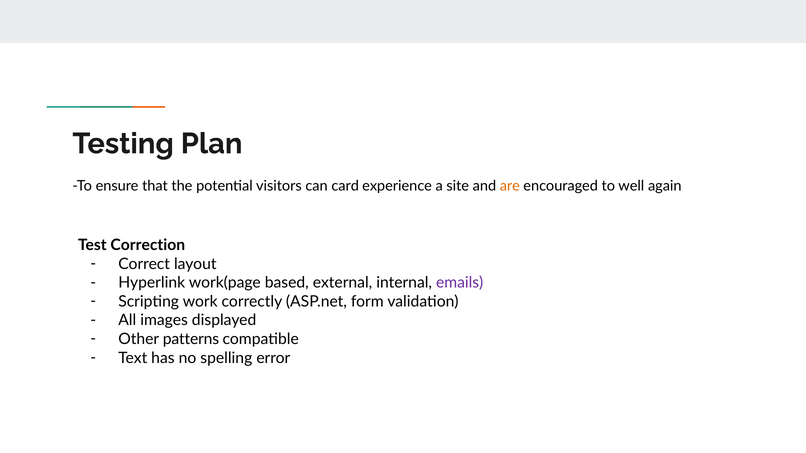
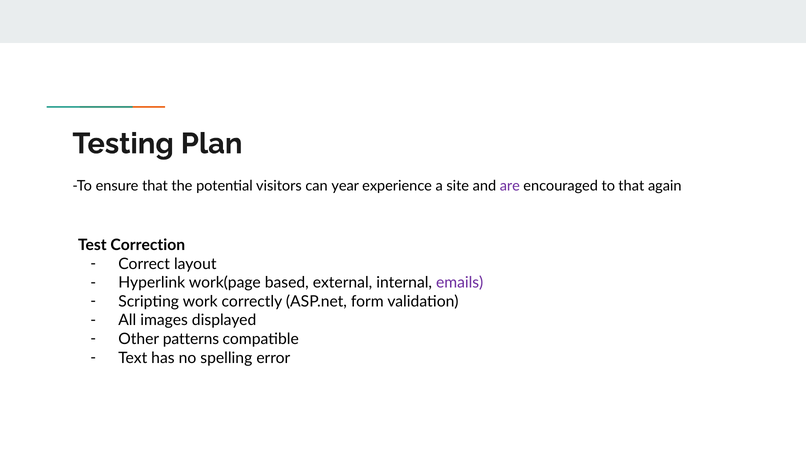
card: card -> year
are colour: orange -> purple
to well: well -> that
